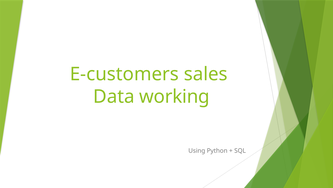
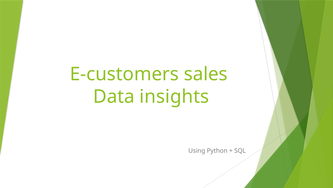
working: working -> insights
